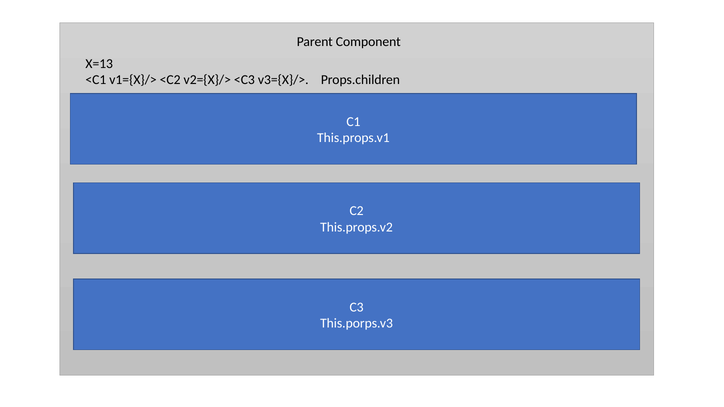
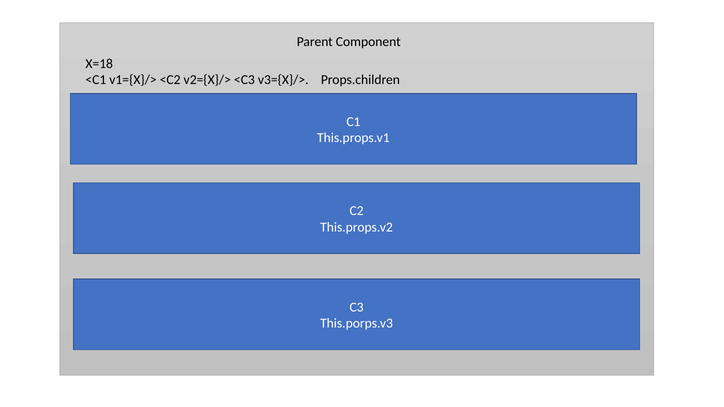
X=13: X=13 -> X=18
